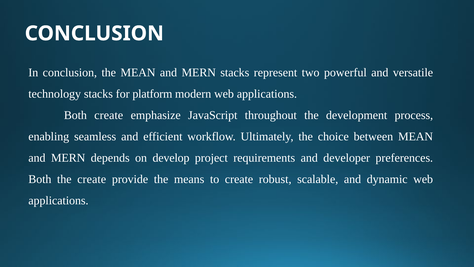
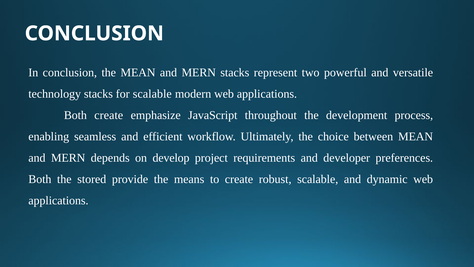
for platform: platform -> scalable
the create: create -> stored
